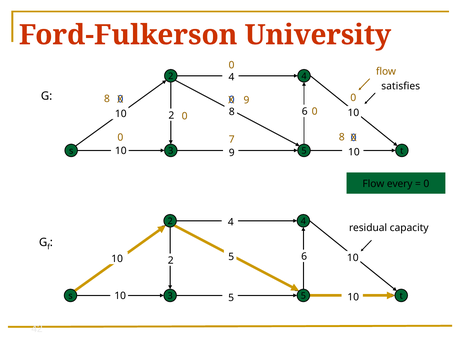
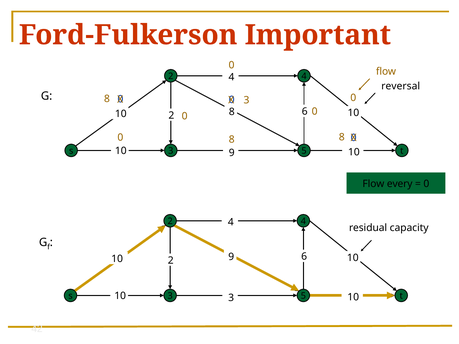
University: University -> Important
satisfies: satisfies -> reversal
8 9: 9 -> 3
0 7: 7 -> 8
5 at (231, 257): 5 -> 9
5 at (231, 298): 5 -> 3
